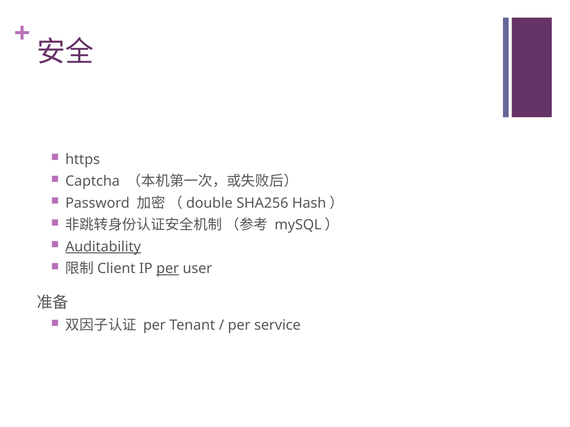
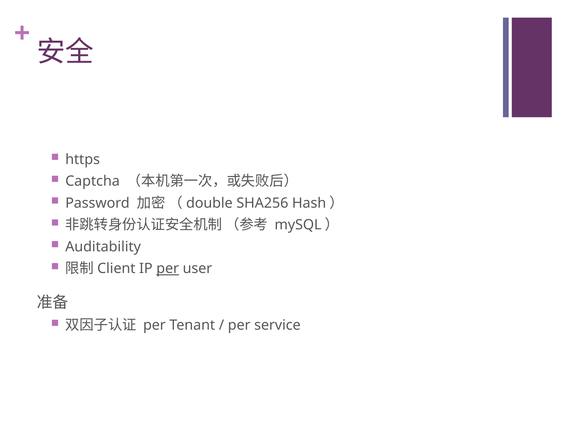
Auditability underline: present -> none
